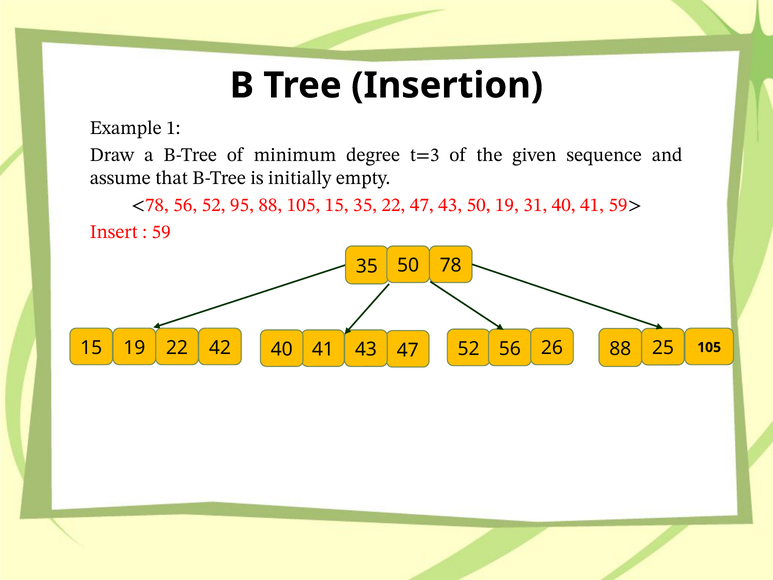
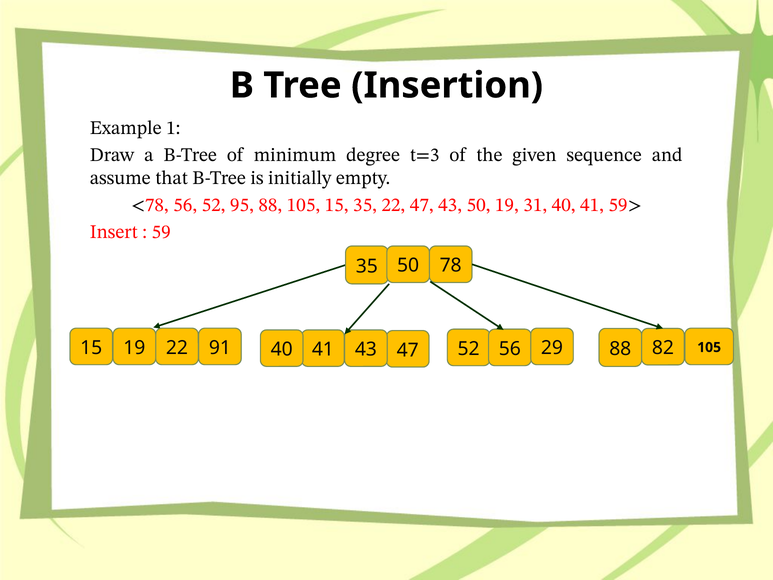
42: 42 -> 91
25: 25 -> 82
26: 26 -> 29
